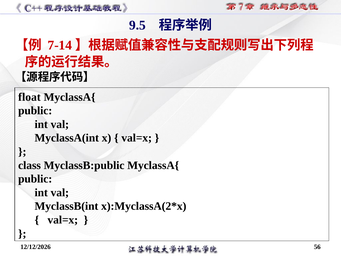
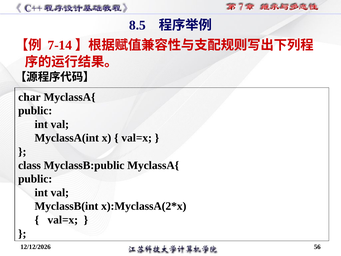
9.5: 9.5 -> 8.5
float: float -> char
